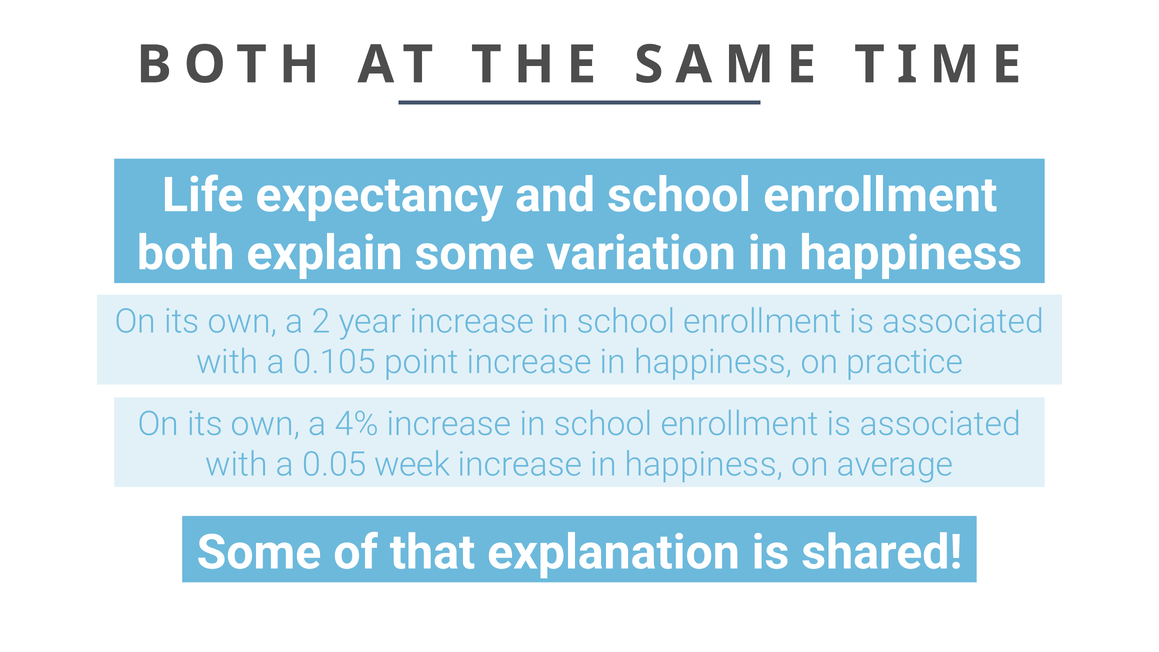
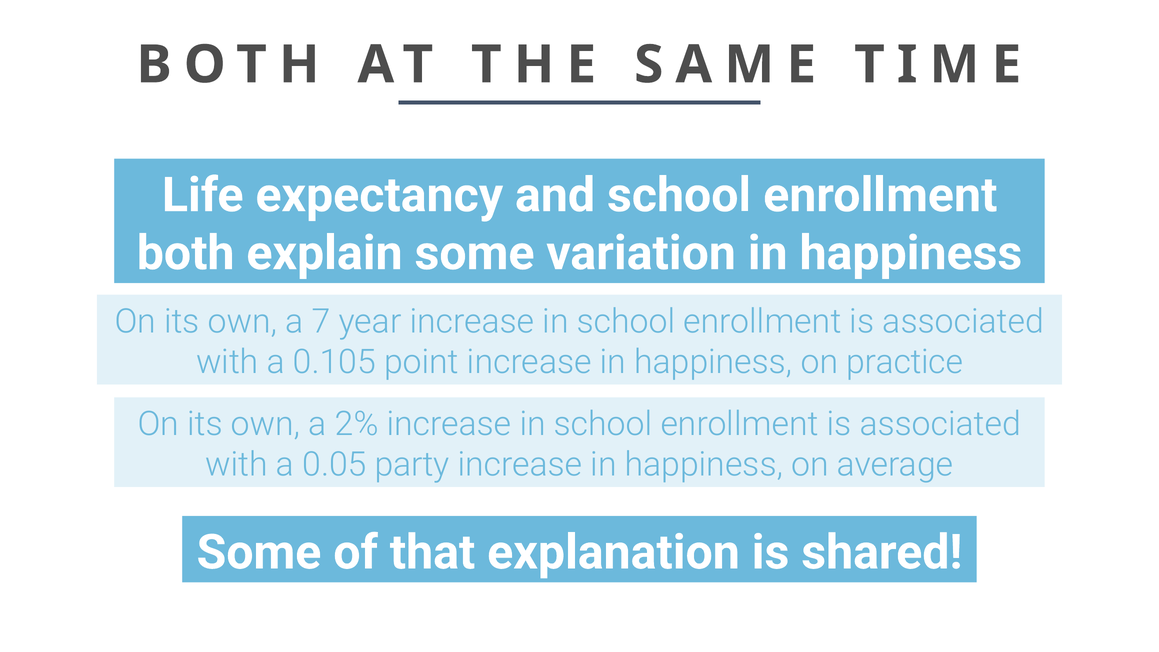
2: 2 -> 7
4%: 4% -> 2%
week: week -> party
